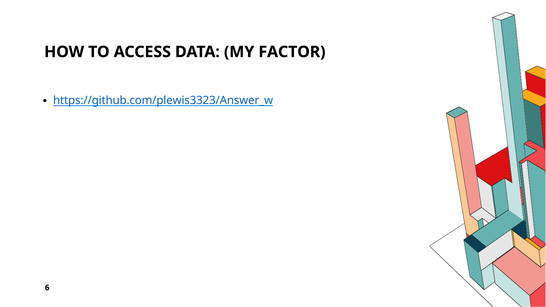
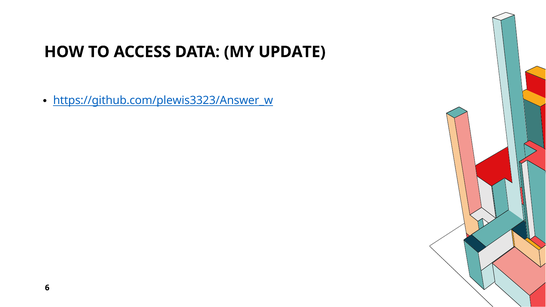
FACTOR: FACTOR -> UPDATE
